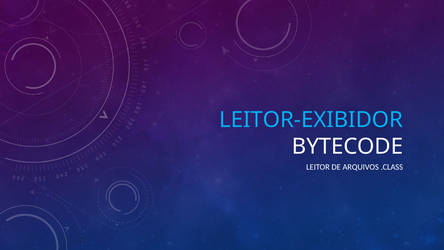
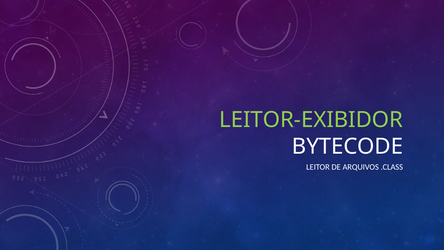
LEITOR-EXIBIDOR colour: light blue -> light green
